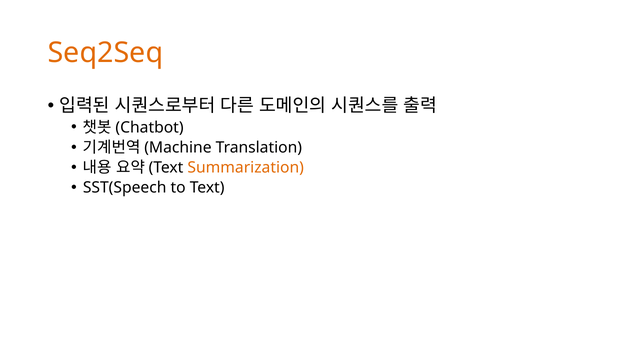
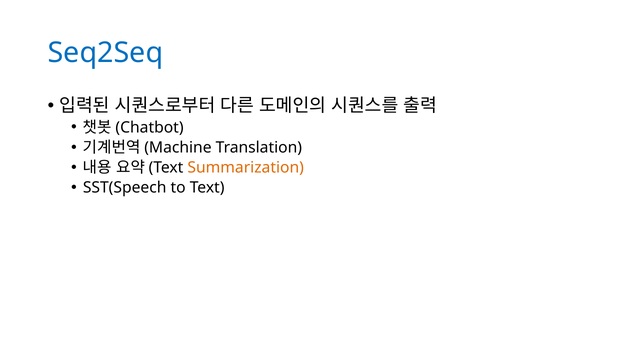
Seq2Seq colour: orange -> blue
